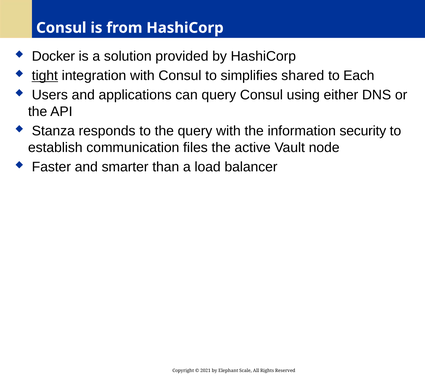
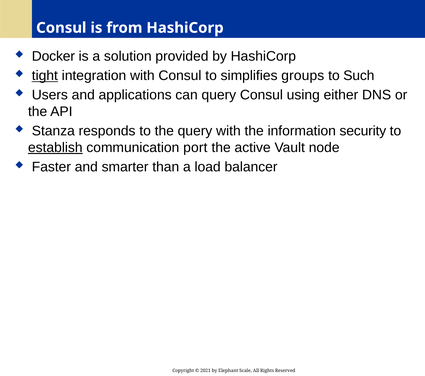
shared: shared -> groups
Each: Each -> Such
establish underline: none -> present
files: files -> port
